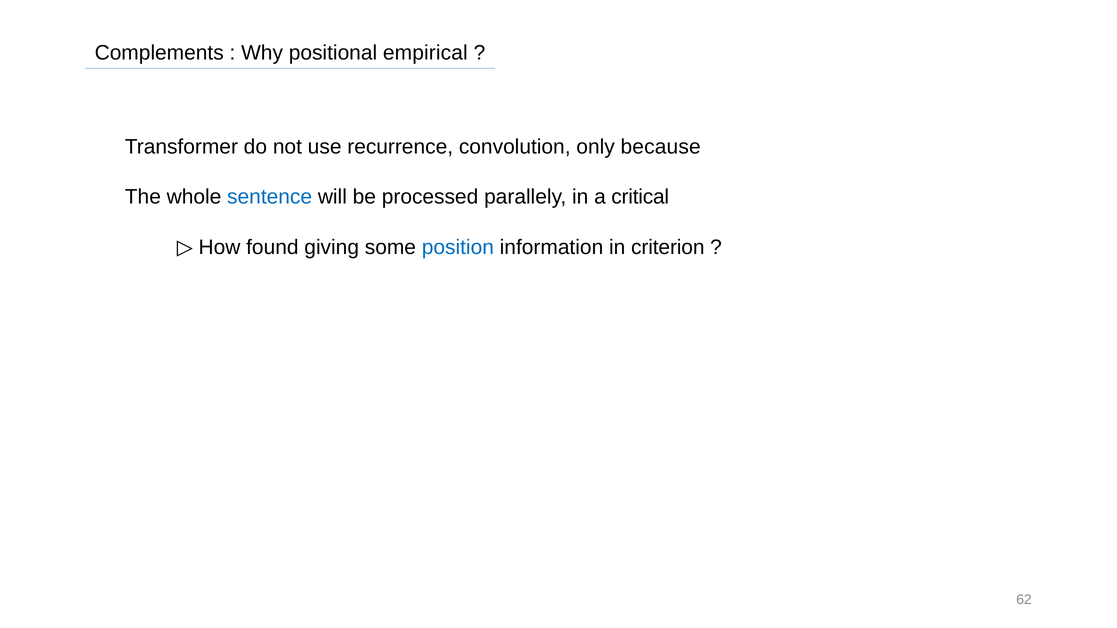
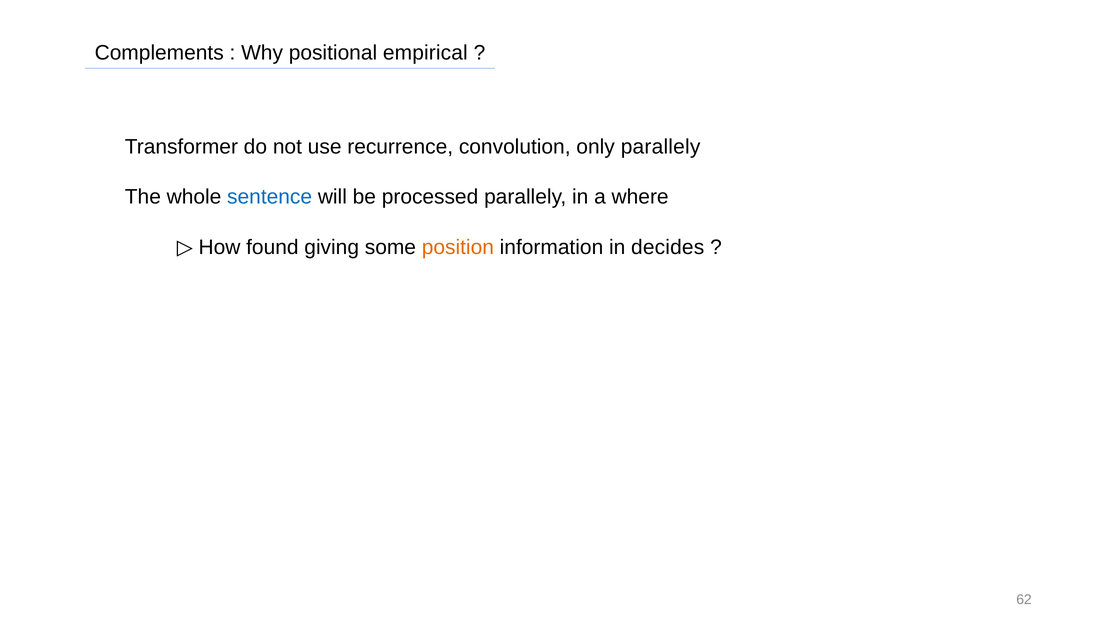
only because: because -> parallely
critical: critical -> where
position colour: blue -> orange
criterion: criterion -> decides
